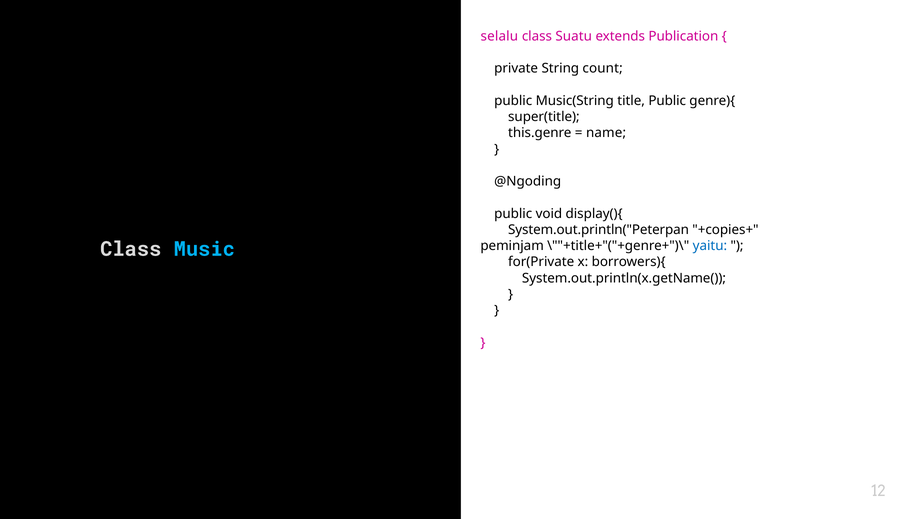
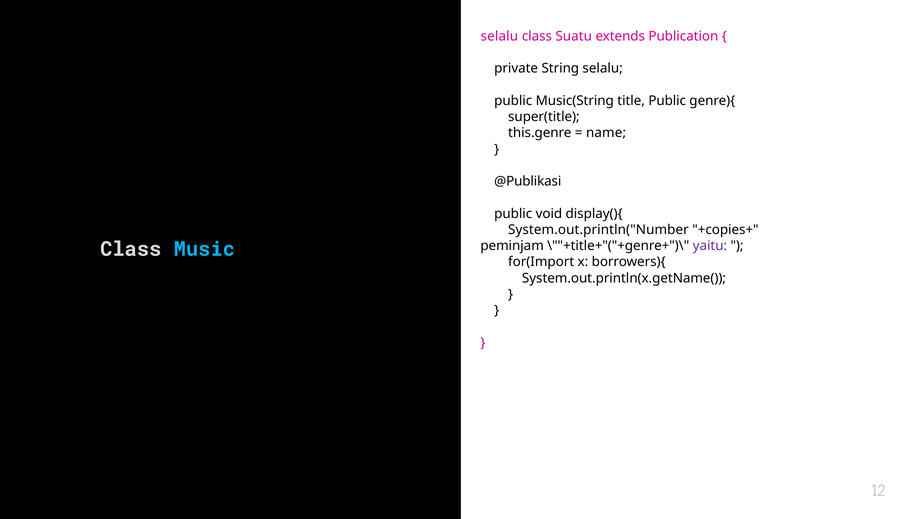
String count: count -> selalu
@Ngoding: @Ngoding -> @Publikasi
System.out.println("Peterpan: System.out.println("Peterpan -> System.out.println("Number
yaitu colour: blue -> purple
for(Private: for(Private -> for(Import
